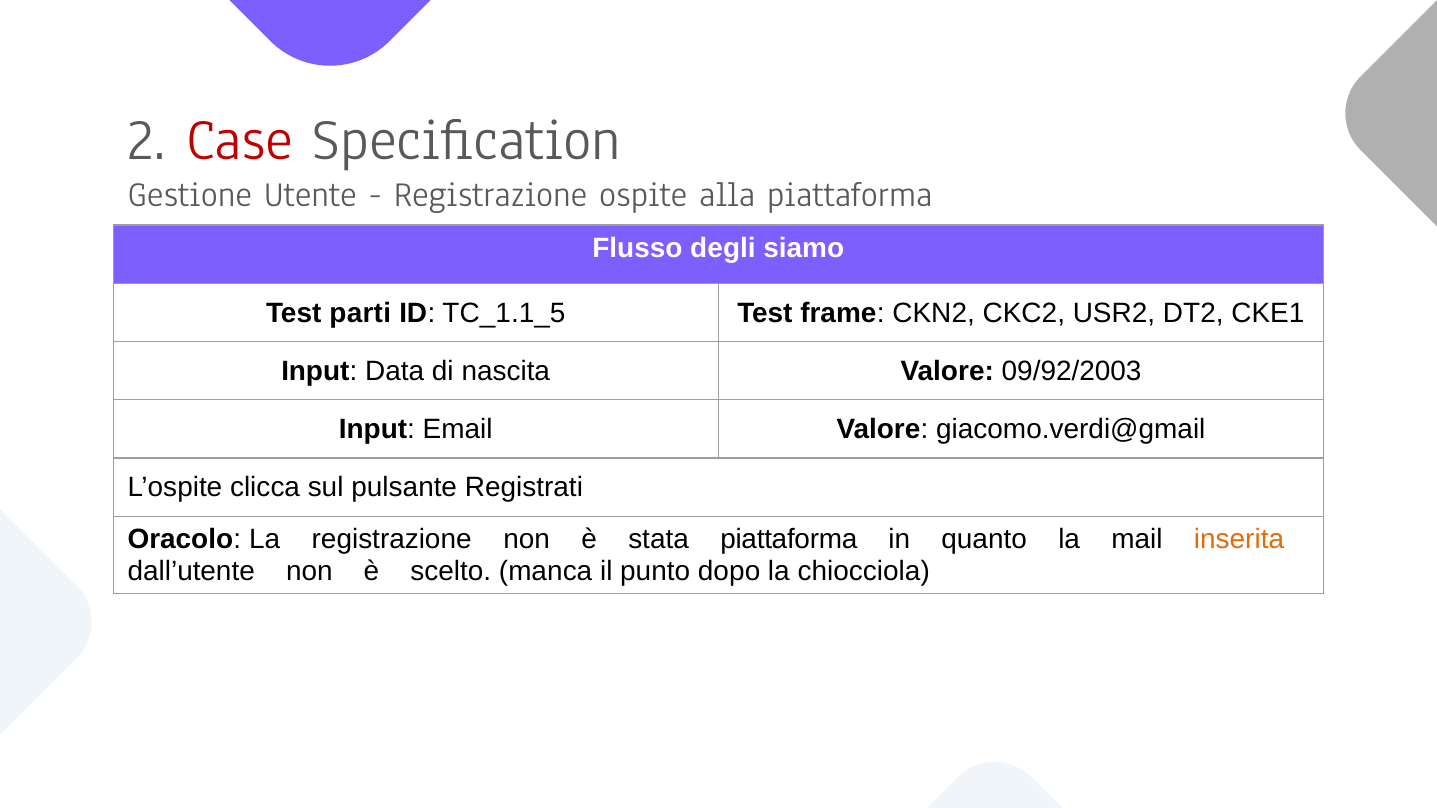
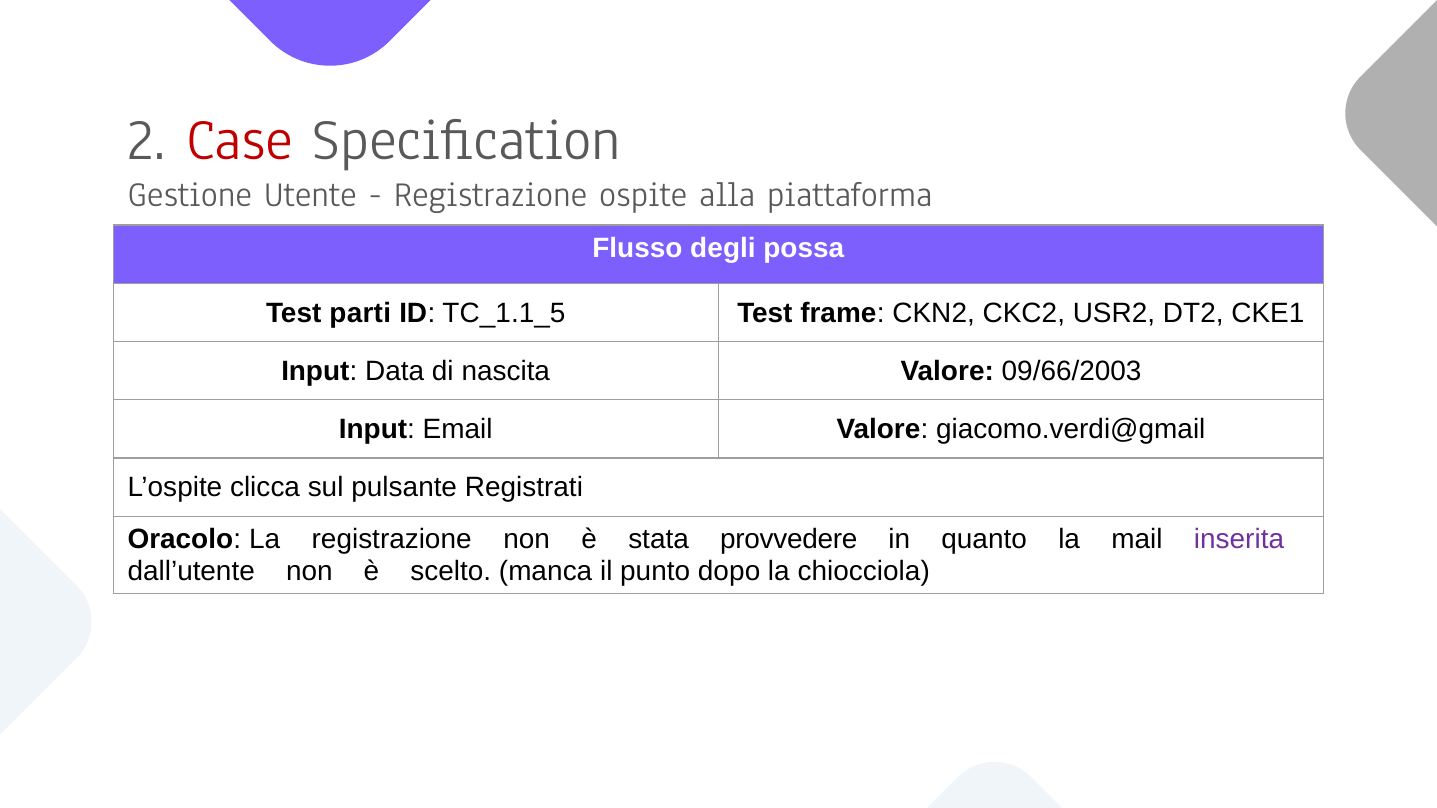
siamo: siamo -> possa
09/92/2003: 09/92/2003 -> 09/66/2003
stata piattaforma: piattaforma -> provvedere
inserita colour: orange -> purple
